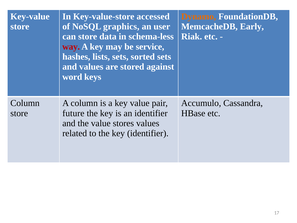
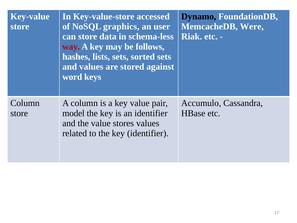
Dynamo colour: orange -> black
Early: Early -> Were
service: service -> follows
future: future -> model
